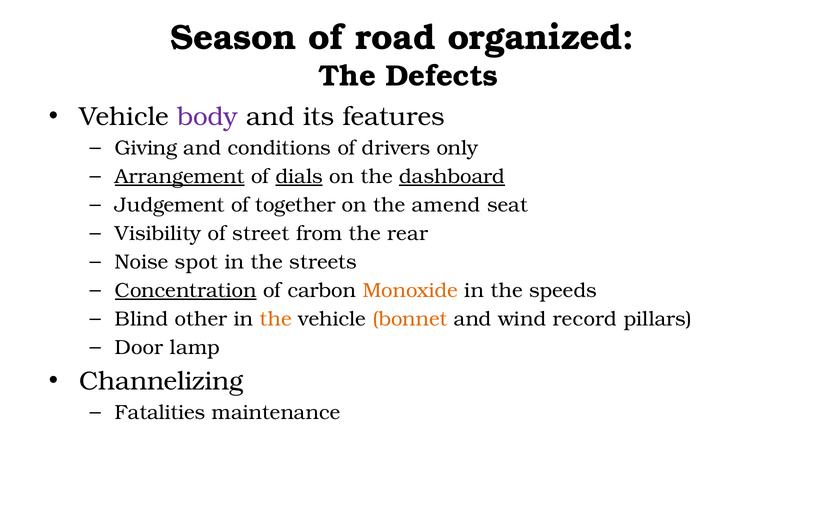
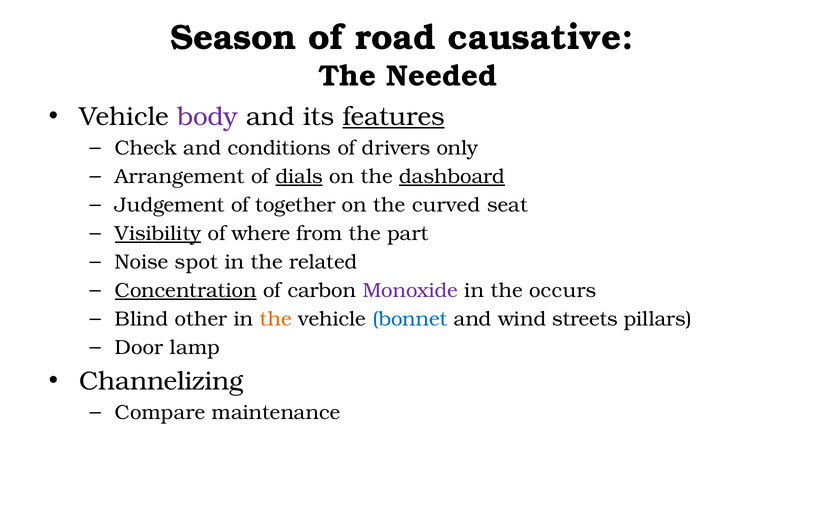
organized: organized -> causative
Defects: Defects -> Needed
features underline: none -> present
Giving: Giving -> Check
Arrangement underline: present -> none
amend: amend -> curved
Visibility underline: none -> present
street: street -> where
rear: rear -> part
streets: streets -> related
Monoxide colour: orange -> purple
speeds: speeds -> occurs
bonnet colour: orange -> blue
record: record -> streets
Fatalities: Fatalities -> Compare
